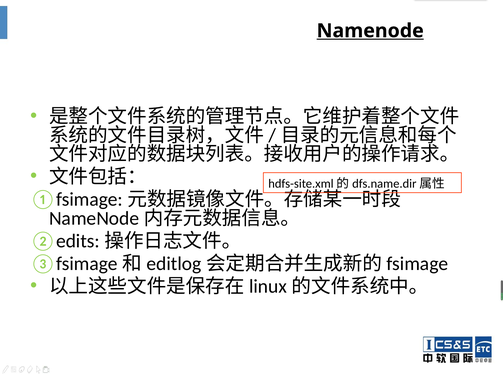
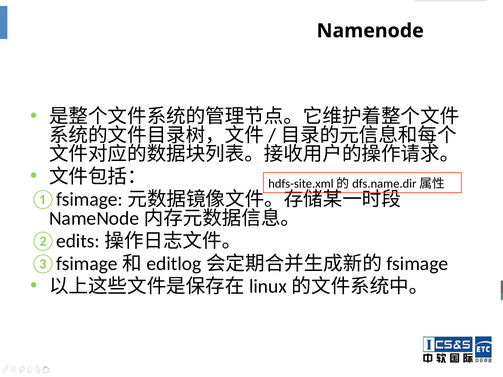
Namenode underline: present -> none
